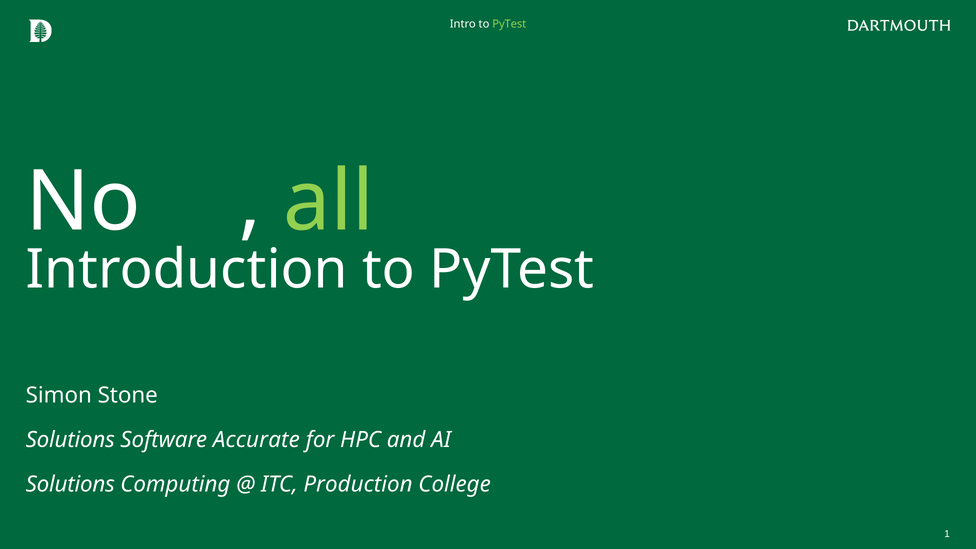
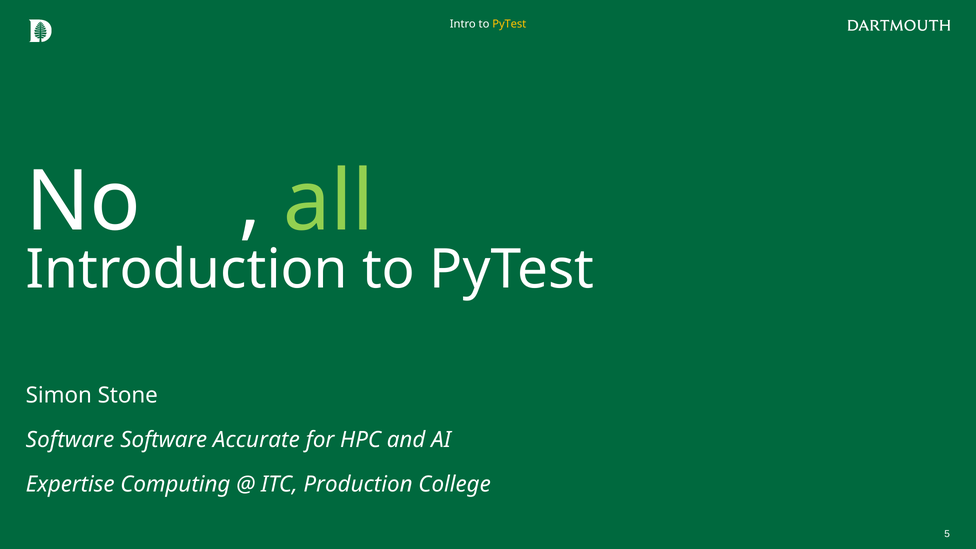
PyTest at (509, 24) colour: light green -> yellow
Solutions at (70, 440): Solutions -> Software
Solutions at (70, 484): Solutions -> Expertise
1: 1 -> 5
